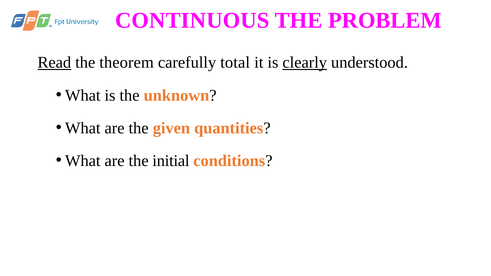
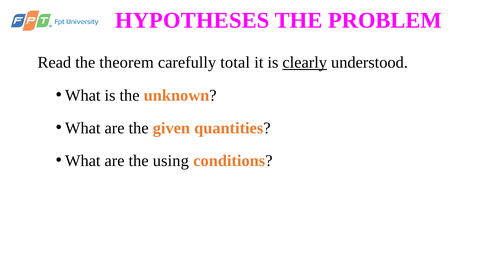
CONTINUOUS: CONTINUOUS -> HYPOTHESES
Read underline: present -> none
initial: initial -> using
